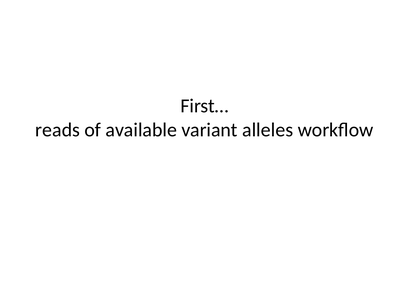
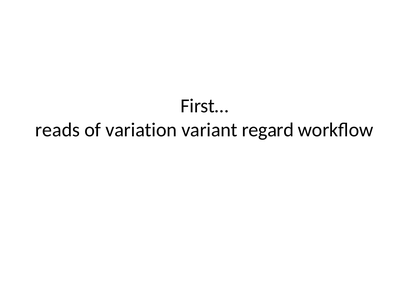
available: available -> variation
alleles: alleles -> regard
